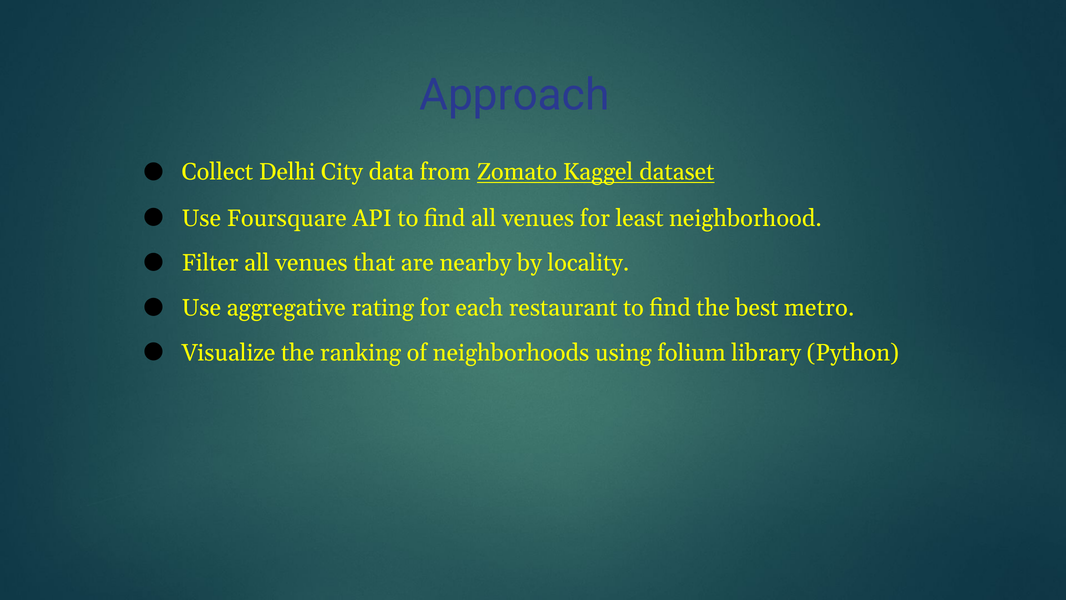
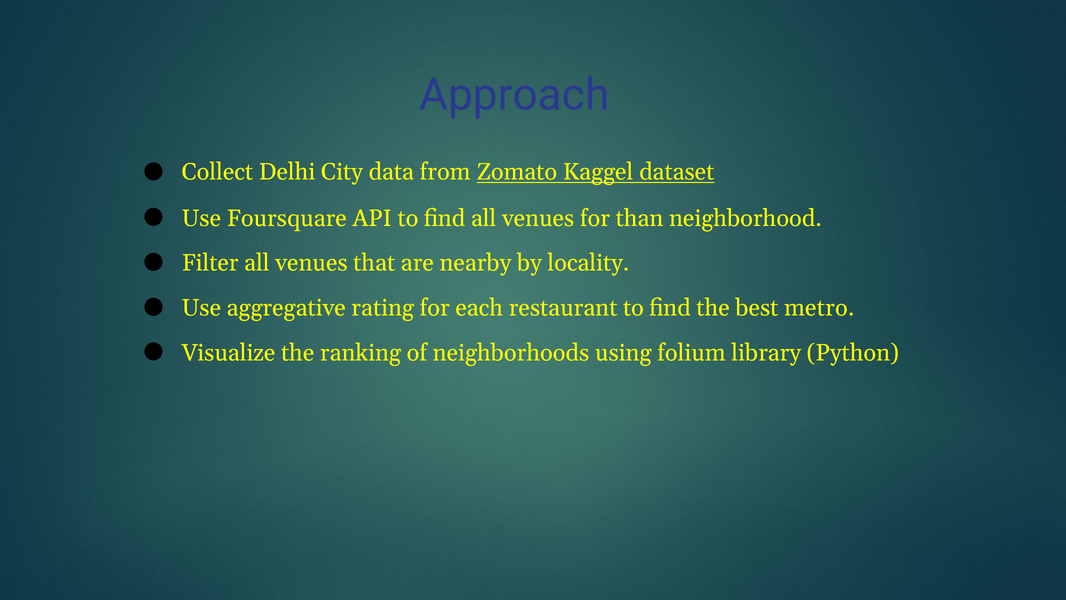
least: least -> than
